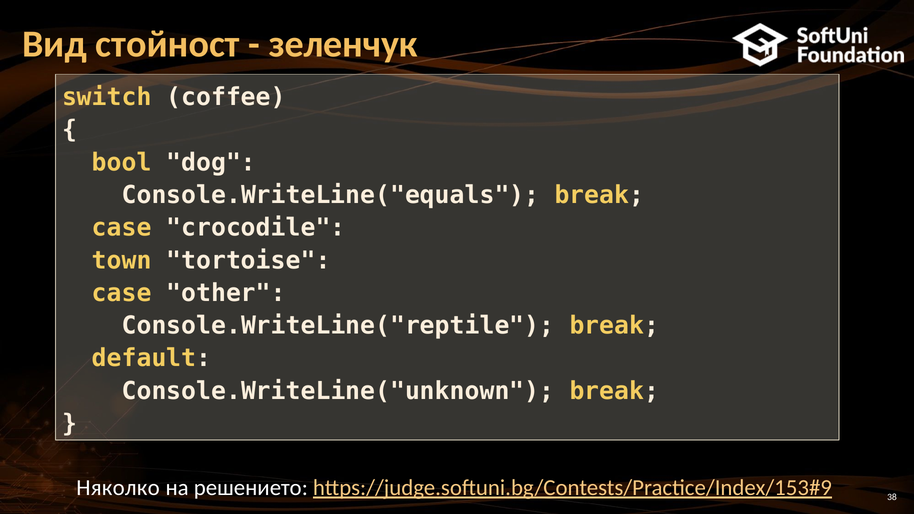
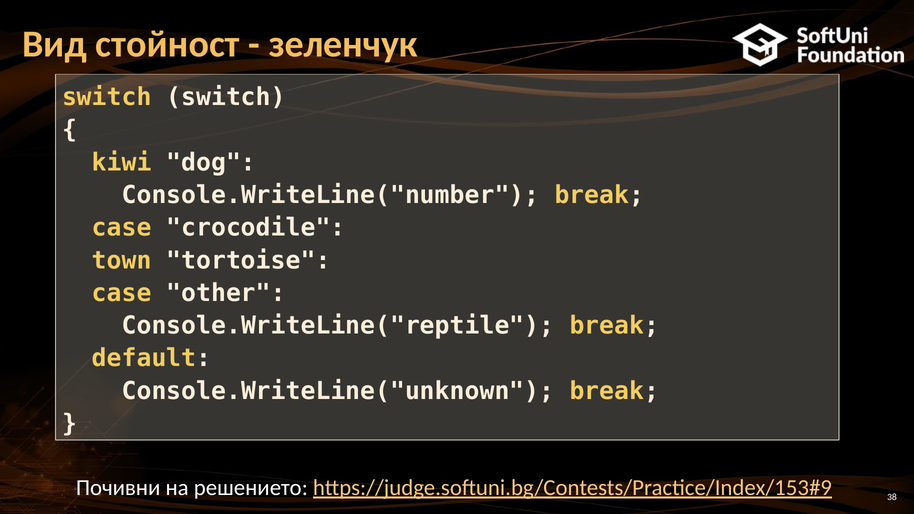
switch coffee: coffee -> switch
bool: bool -> kiwi
Console.WriteLine("equals: Console.WriteLine("equals -> Console.WriteLine("number
Няколко: Няколко -> Почивни
